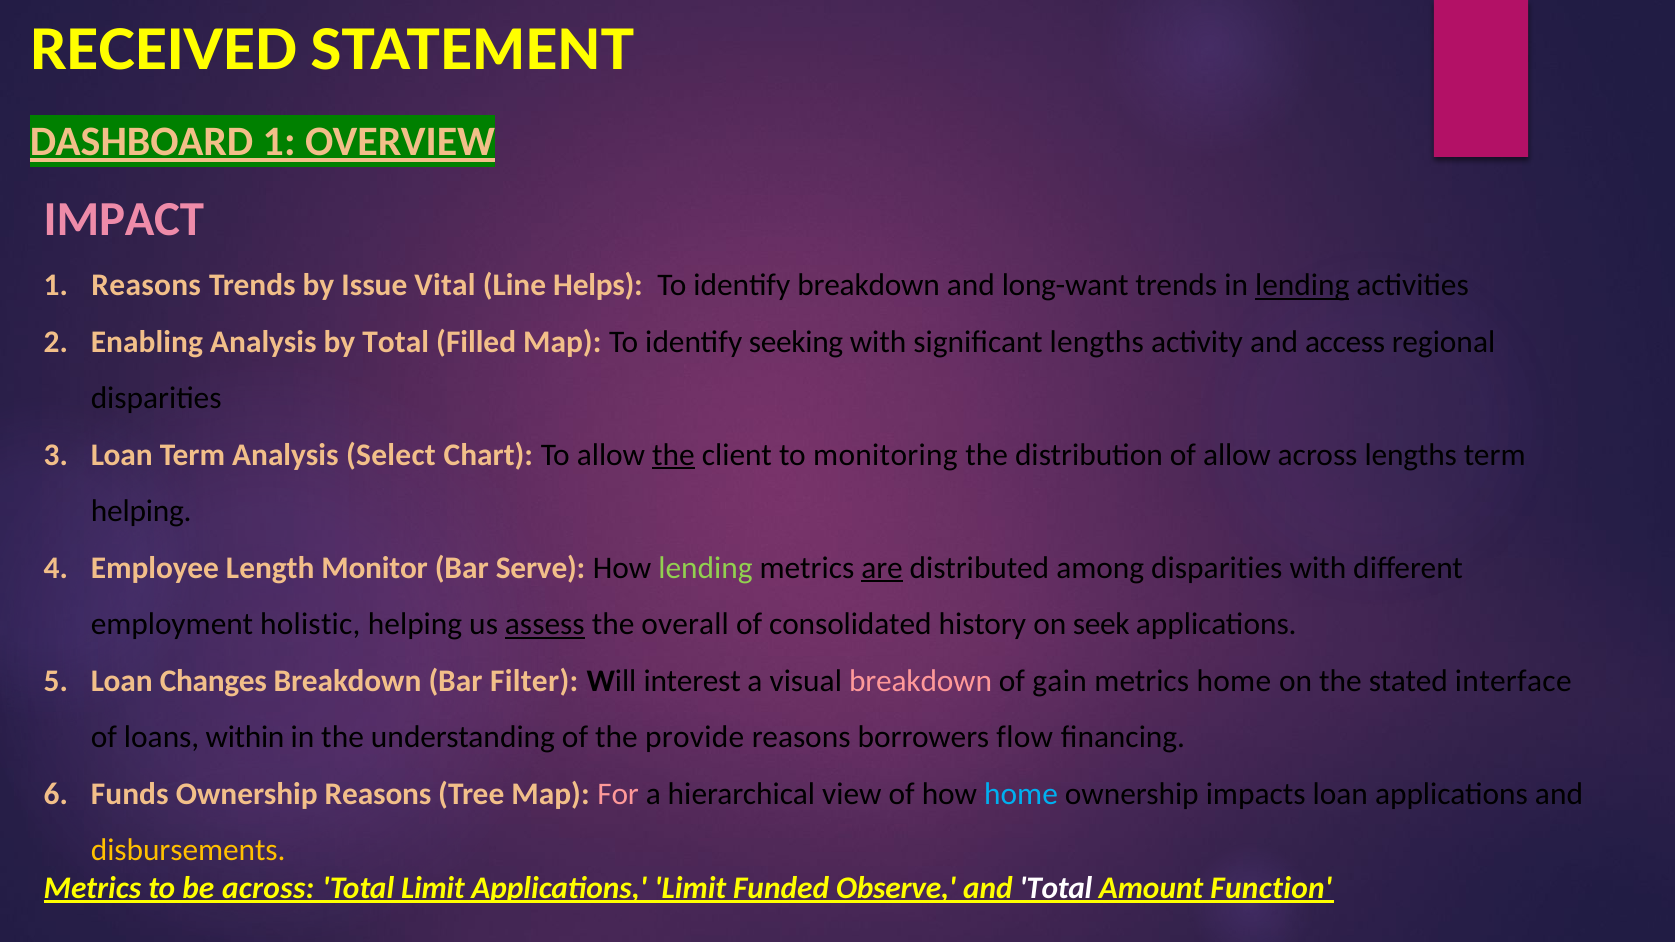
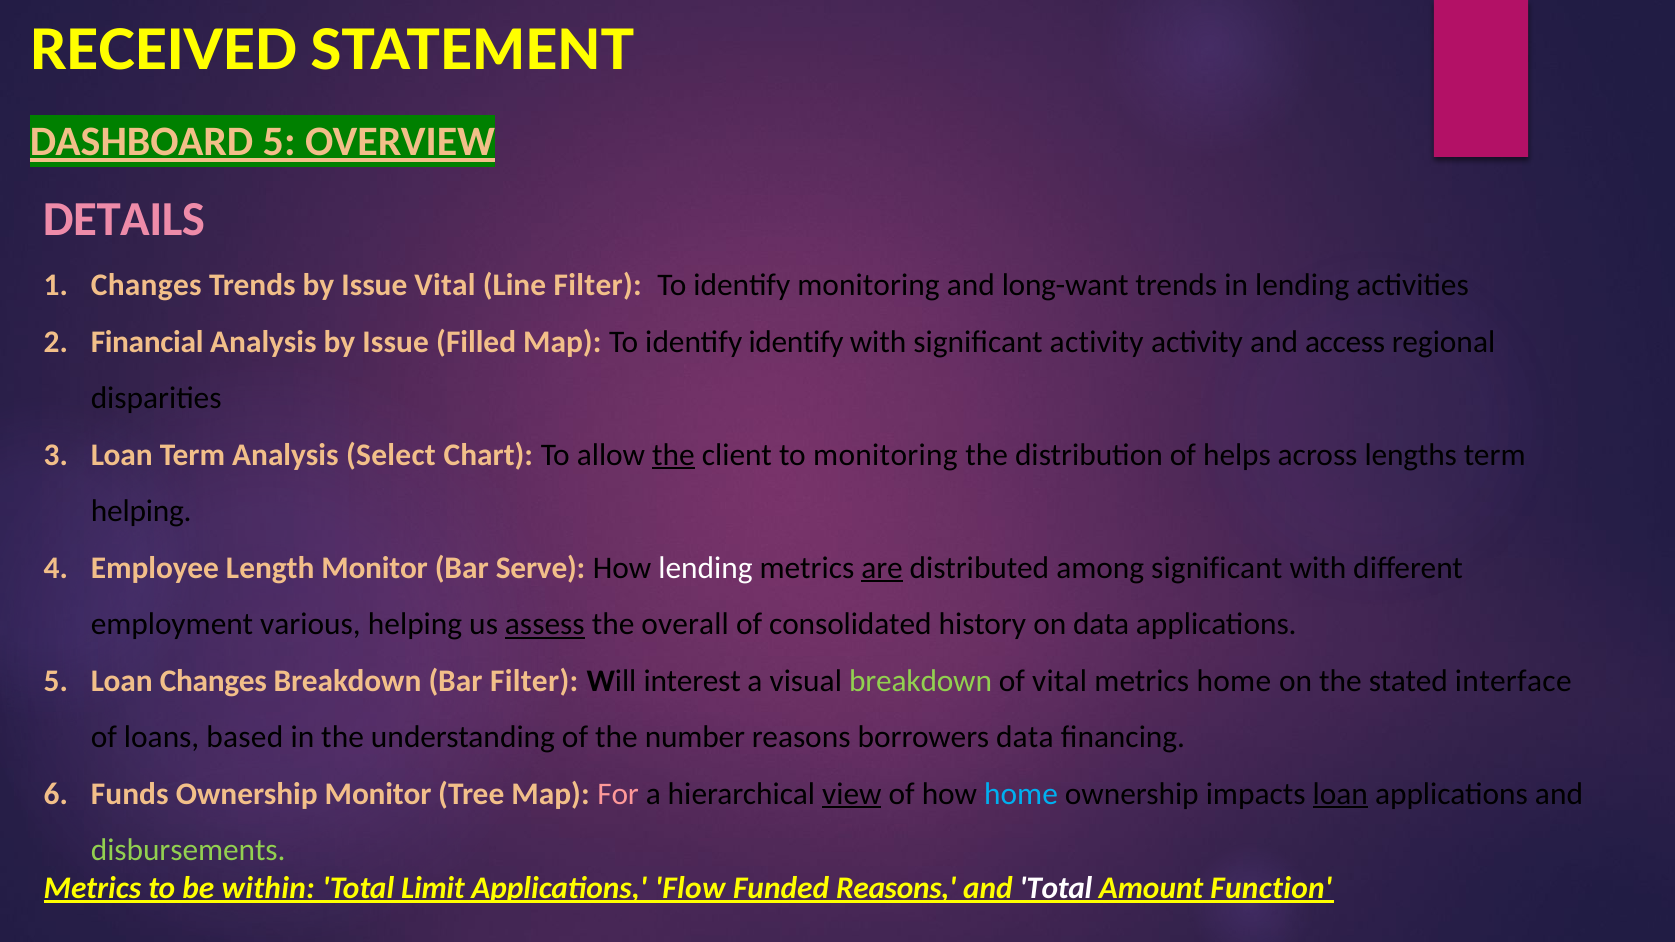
DASHBOARD 1: 1 -> 5
IMPACT: IMPACT -> DETAILS
Reasons at (146, 285): Reasons -> Changes
Line Helps: Helps -> Filter
identify breakdown: breakdown -> monitoring
lending at (1302, 285) underline: present -> none
Enabling: Enabling -> Financial
Analysis by Total: Total -> Issue
identify seeking: seeking -> identify
significant lengths: lengths -> activity
of allow: allow -> helps
lending at (706, 568) colour: light green -> white
among disparities: disparities -> significant
holistic: holistic -> various
on seek: seek -> data
breakdown at (920, 681) colour: pink -> light green
of gain: gain -> vital
within: within -> based
provide: provide -> number
borrowers flow: flow -> data
Ownership Reasons: Reasons -> Monitor
view underline: none -> present
loan at (1340, 794) underline: none -> present
disbursements colour: yellow -> light green
be across: across -> within
Applications Limit: Limit -> Flow
Funded Observe: Observe -> Reasons
